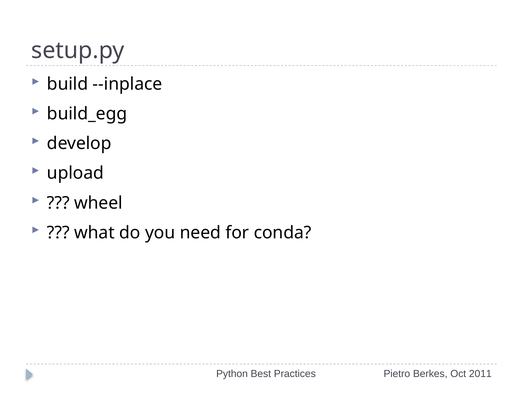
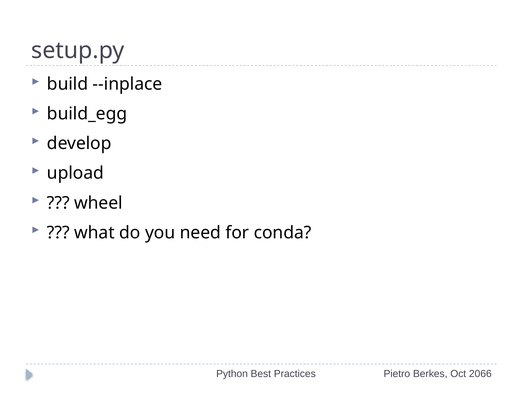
2011: 2011 -> 2066
